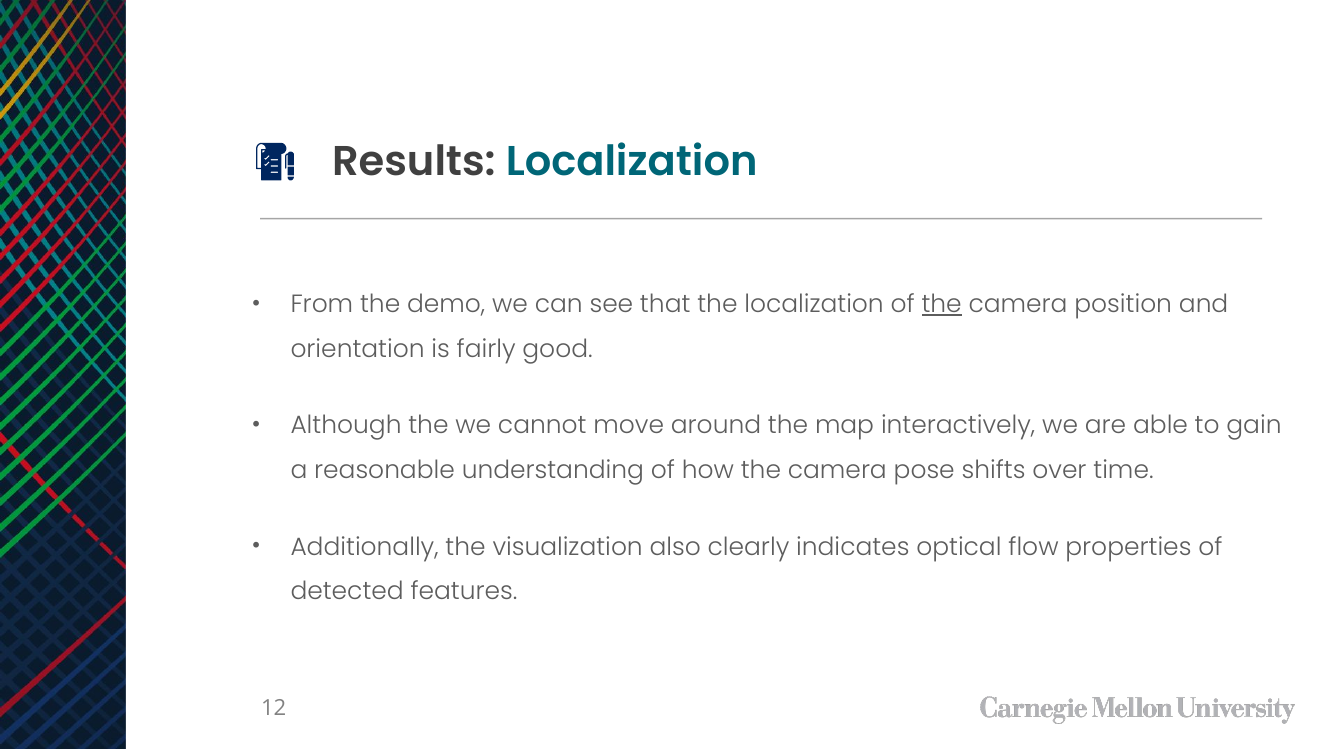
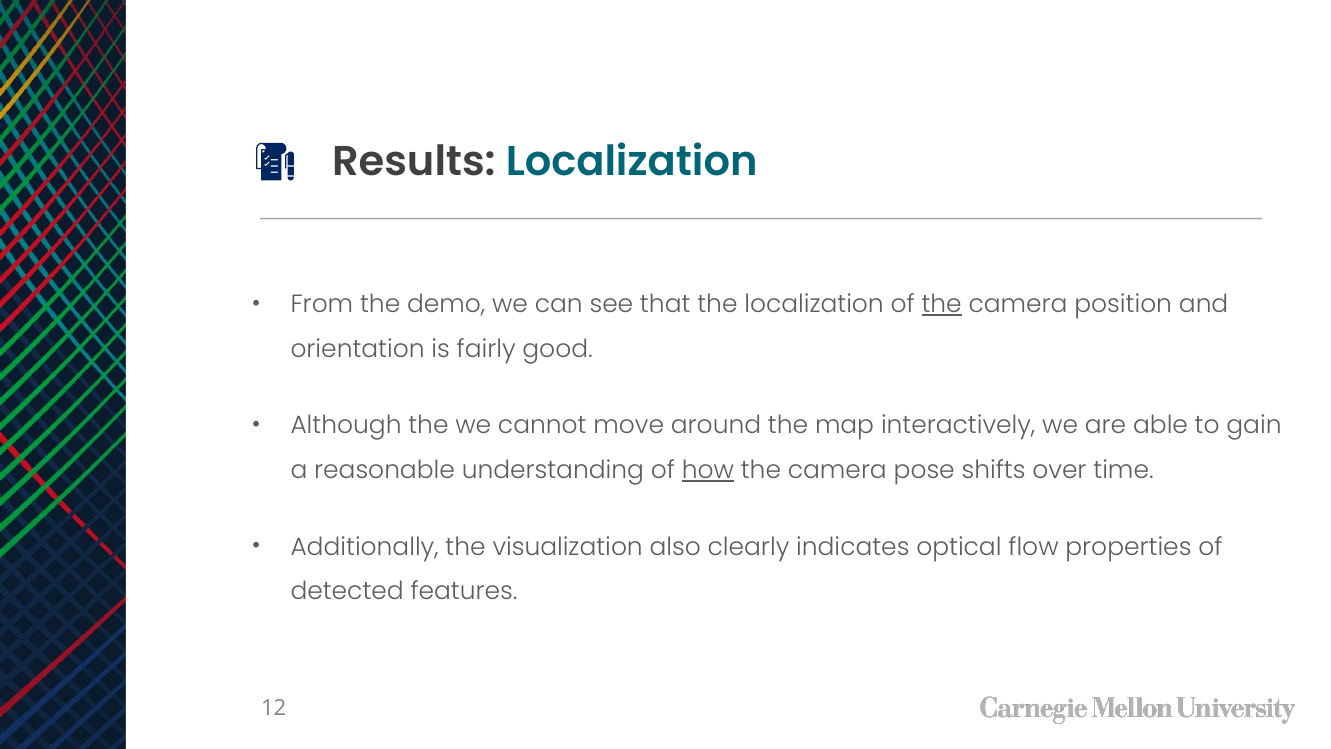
how underline: none -> present
